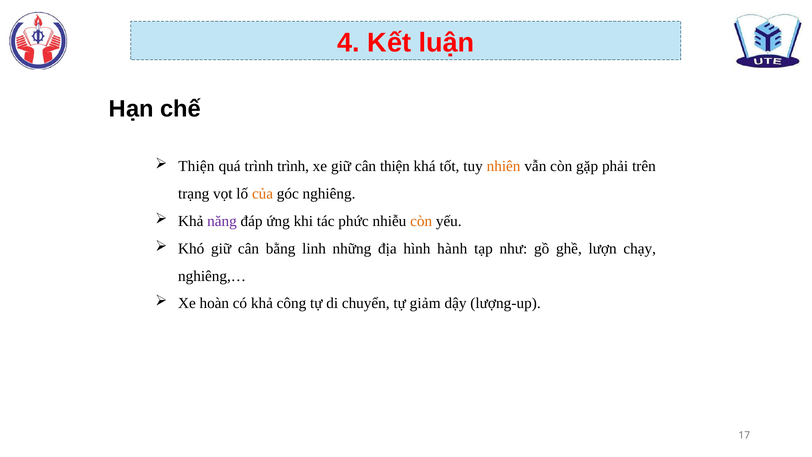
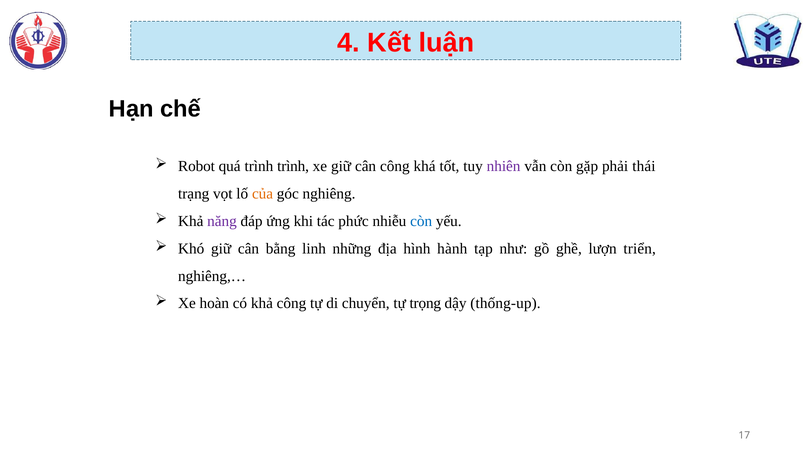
Thiện at (196, 166): Thiện -> Robot
cân thiện: thiện -> công
nhiên colour: orange -> purple
trên: trên -> thái
còn at (421, 221) colour: orange -> blue
chạy: chạy -> triển
giảm: giảm -> trọng
lượng-up: lượng-up -> thống-up
